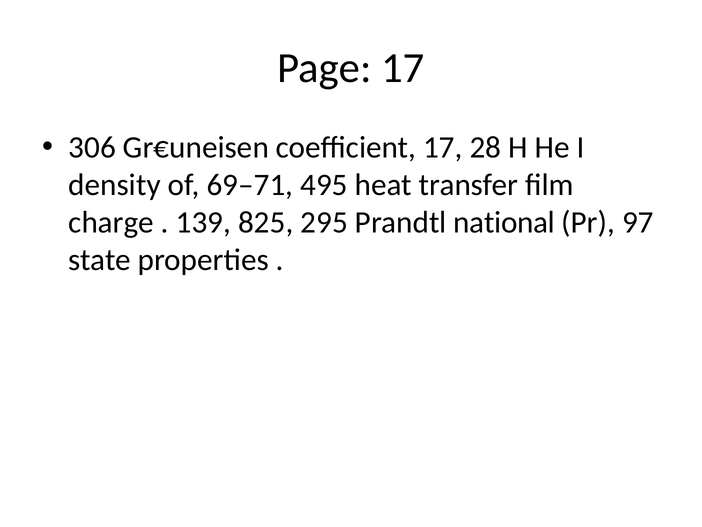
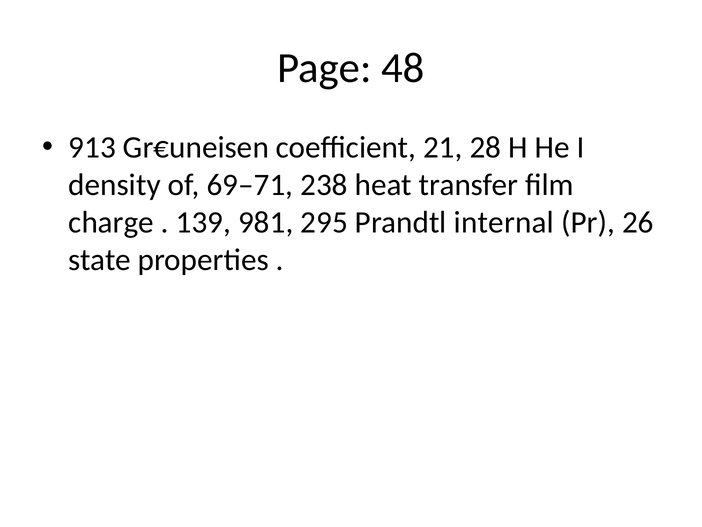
Page 17: 17 -> 48
306: 306 -> 913
coefficient 17: 17 -> 21
495: 495 -> 238
825: 825 -> 981
national: national -> internal
97: 97 -> 26
